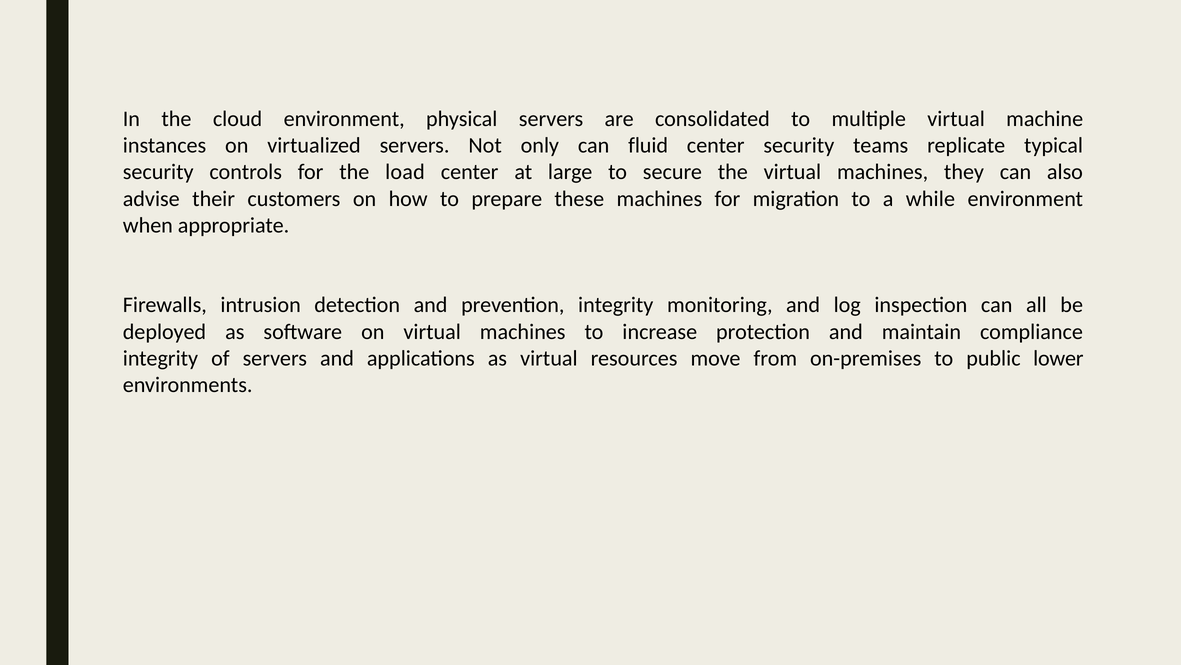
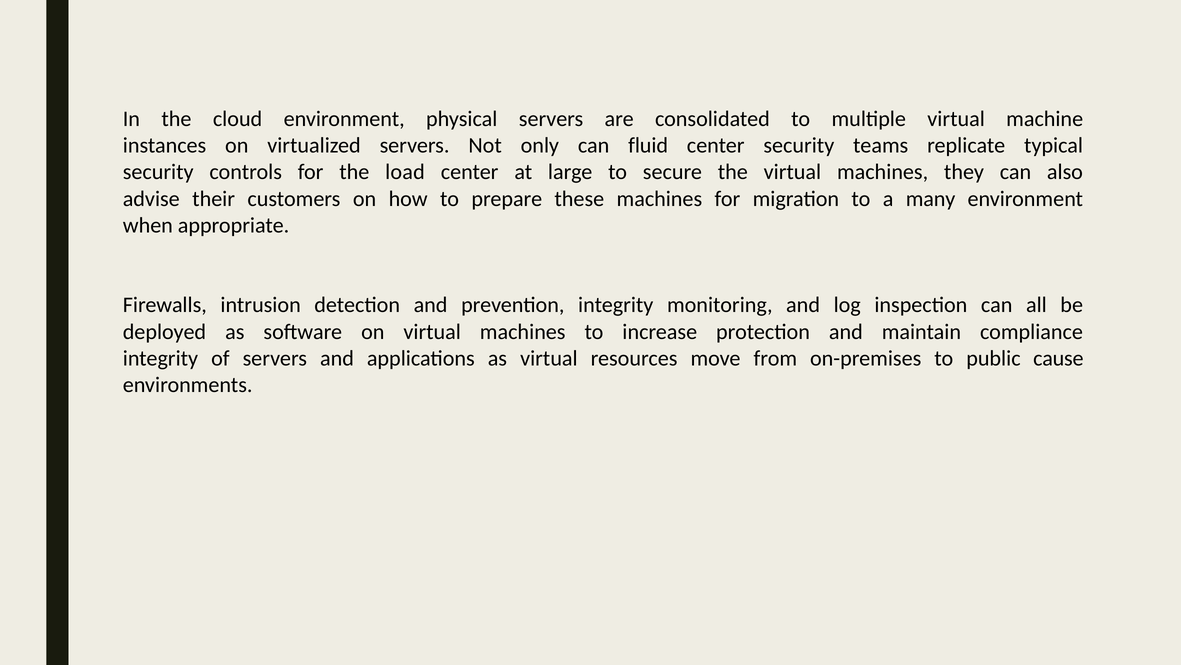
while: while -> many
lower: lower -> cause
